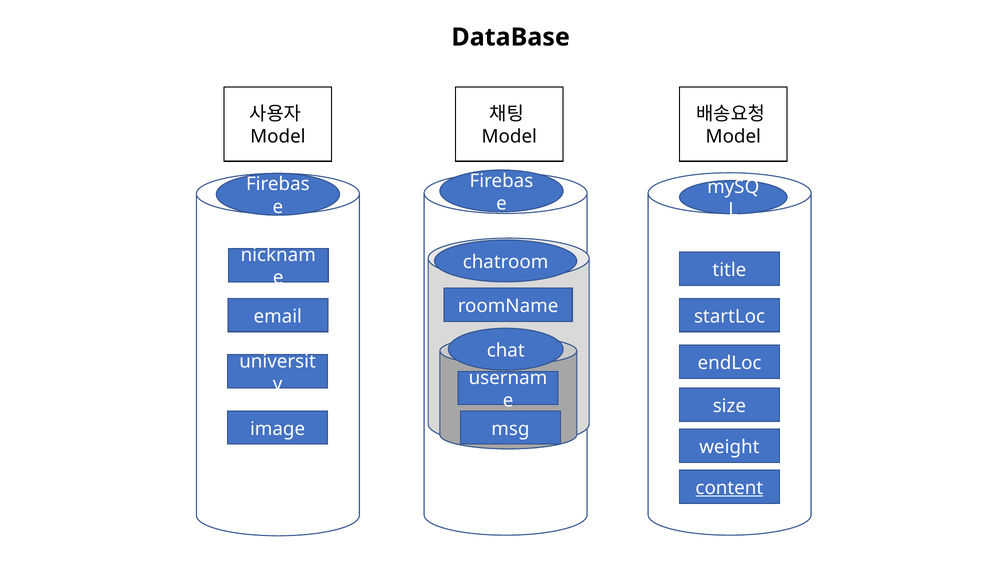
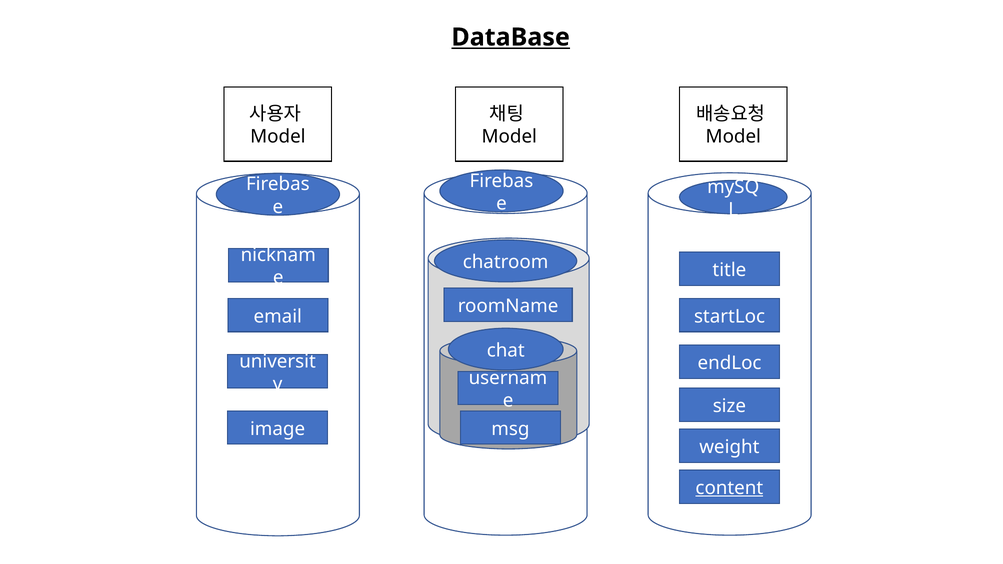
DataBase underline: none -> present
